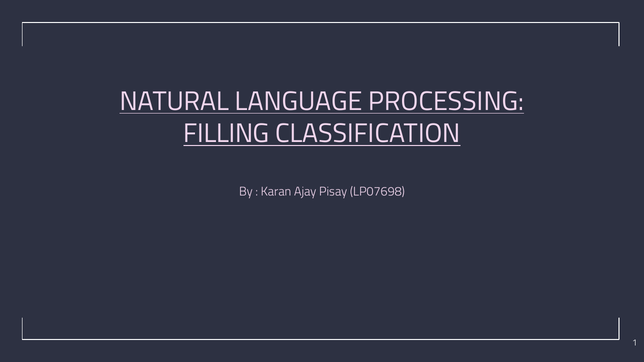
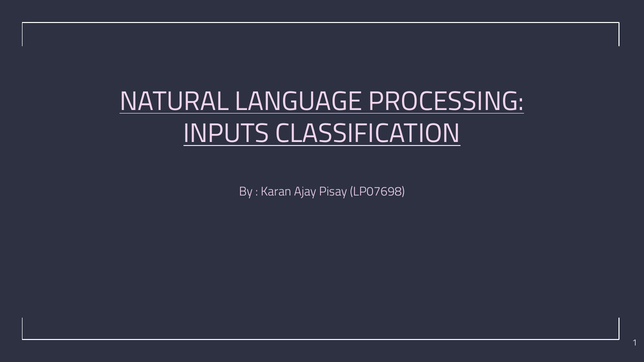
FILLING: FILLING -> INPUTS
